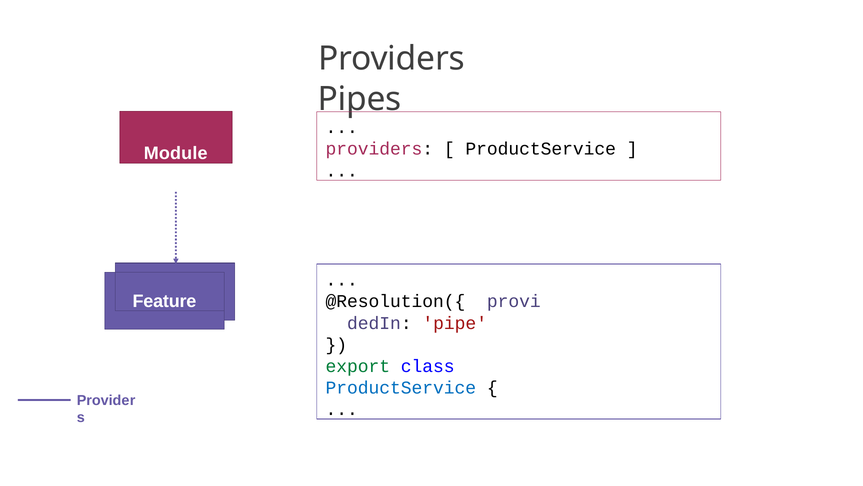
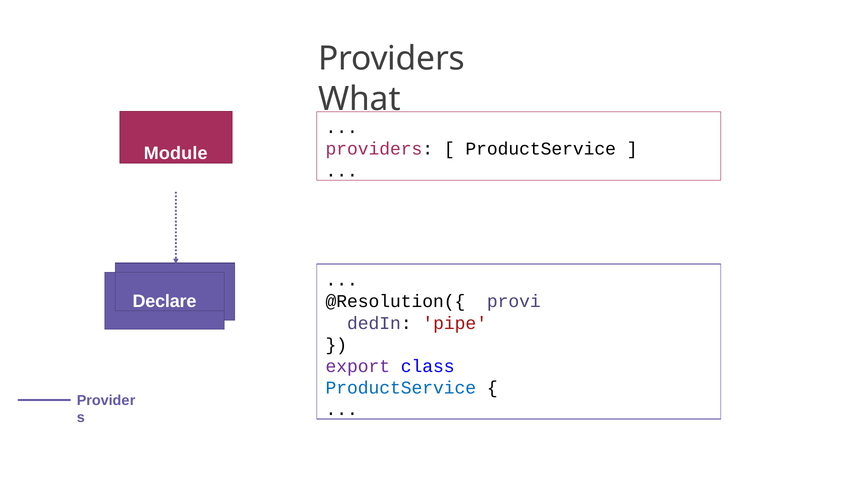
Pipes: Pipes -> What
Feature: Feature -> Declare
export colour: green -> purple
